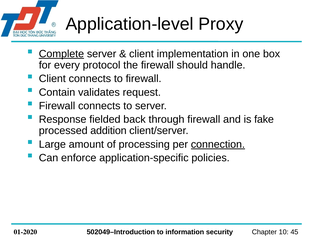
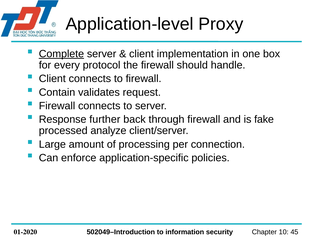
fielded: fielded -> further
addition: addition -> analyze
connection underline: present -> none
